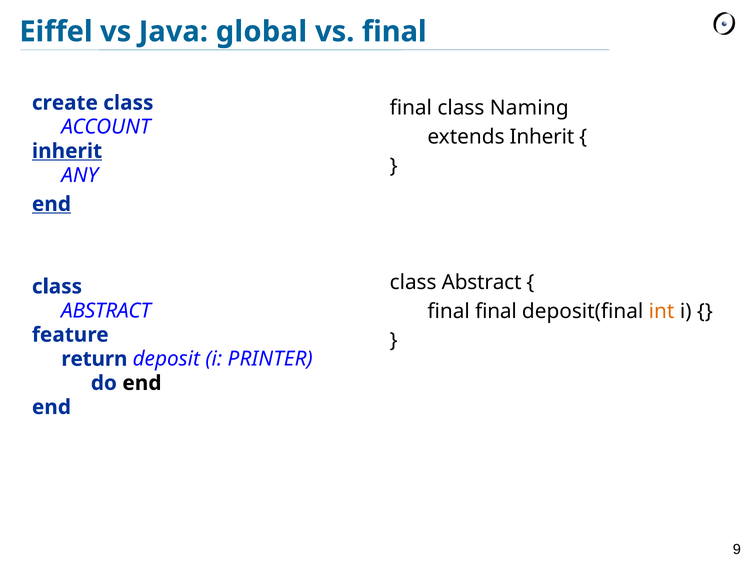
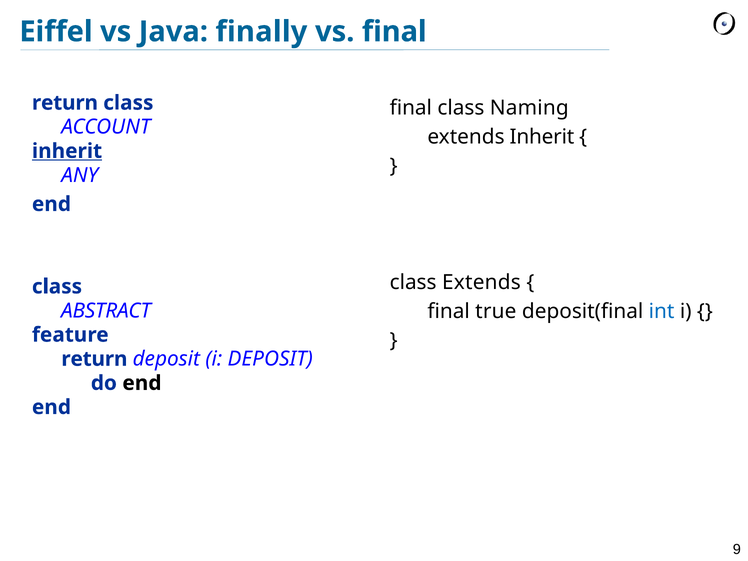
global: global -> finally
create at (65, 103): create -> return
end at (51, 204) underline: present -> none
Abstract at (482, 282): Abstract -> Extends
final final: final -> true
int colour: orange -> blue
i PRINTER: PRINTER -> DEPOSIT
